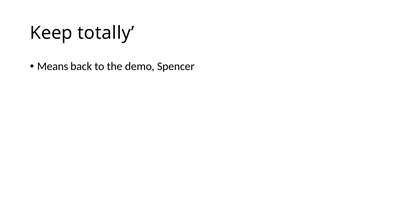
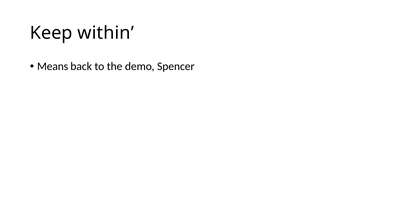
totally: totally -> within
